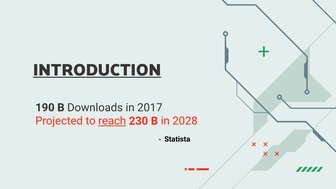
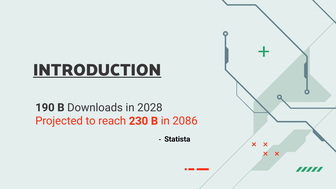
2017: 2017 -> 2028
reach underline: present -> none
2028: 2028 -> 2086
